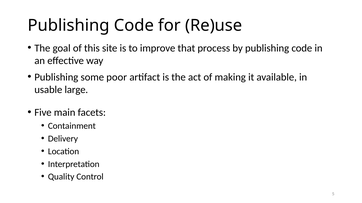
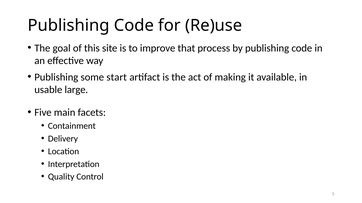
poor: poor -> start
